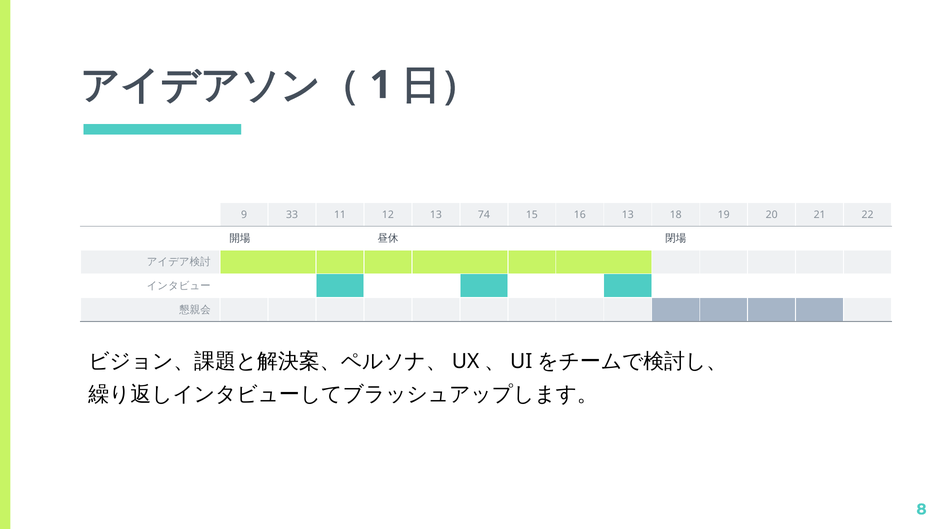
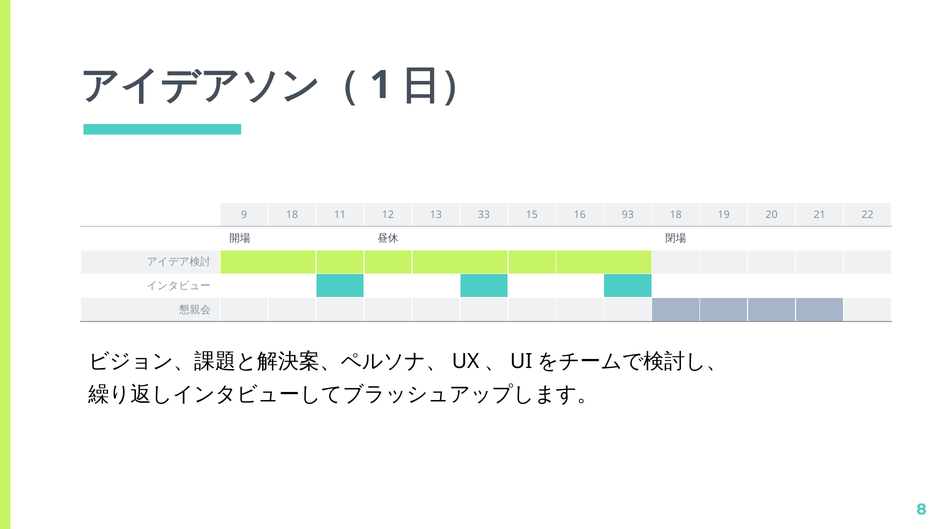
9 33: 33 -> 18
74: 74 -> 33
16 13: 13 -> 93
